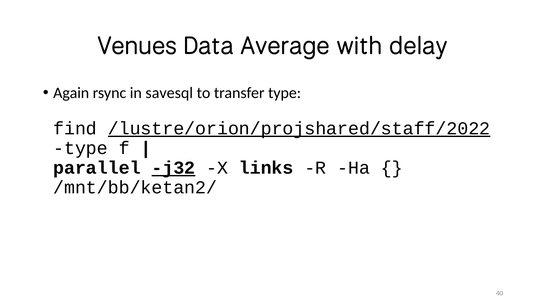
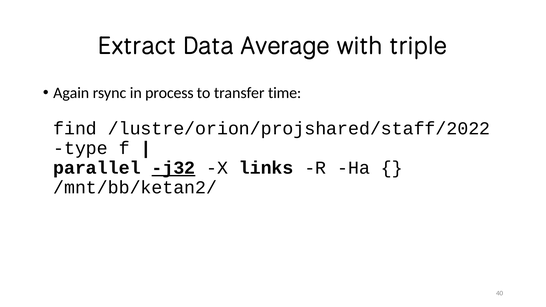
Venues: Venues -> Extract
delay: delay -> triple
savesql: savesql -> process
transfer type: type -> time
/lustre/orion/projshared/staff/2022 underline: present -> none
